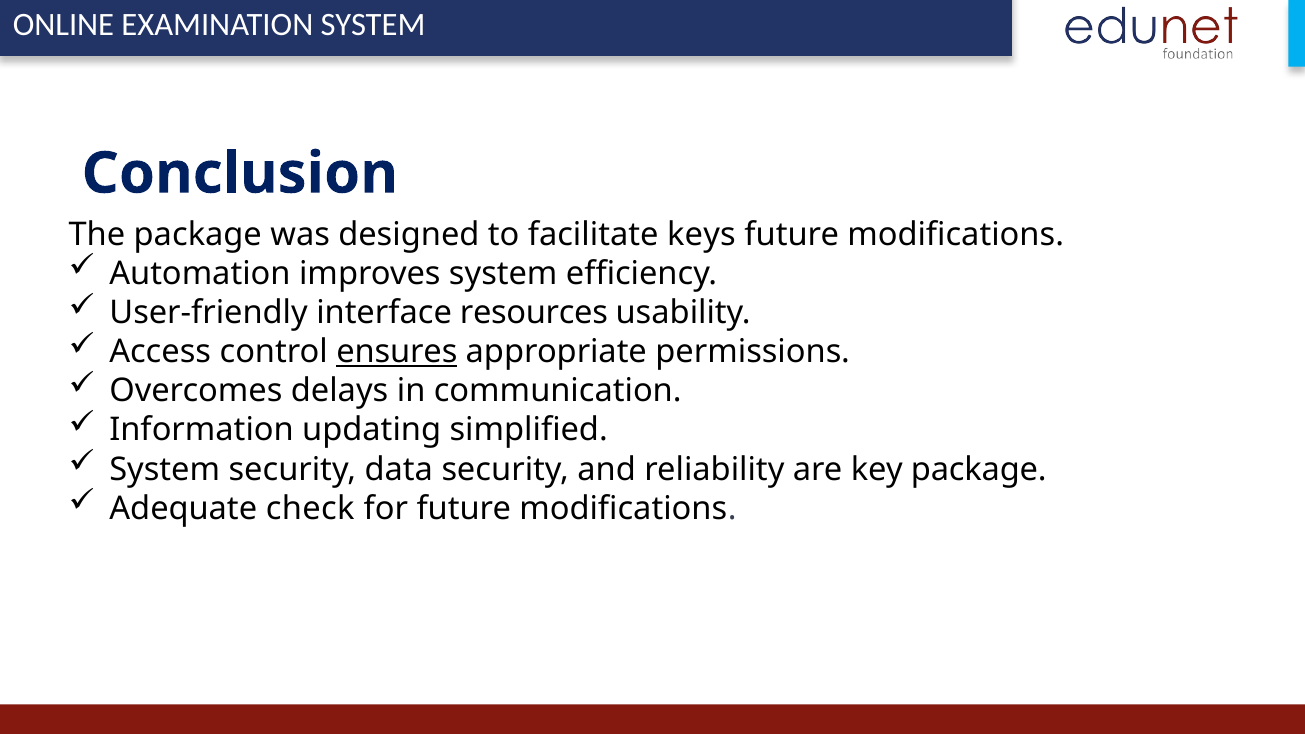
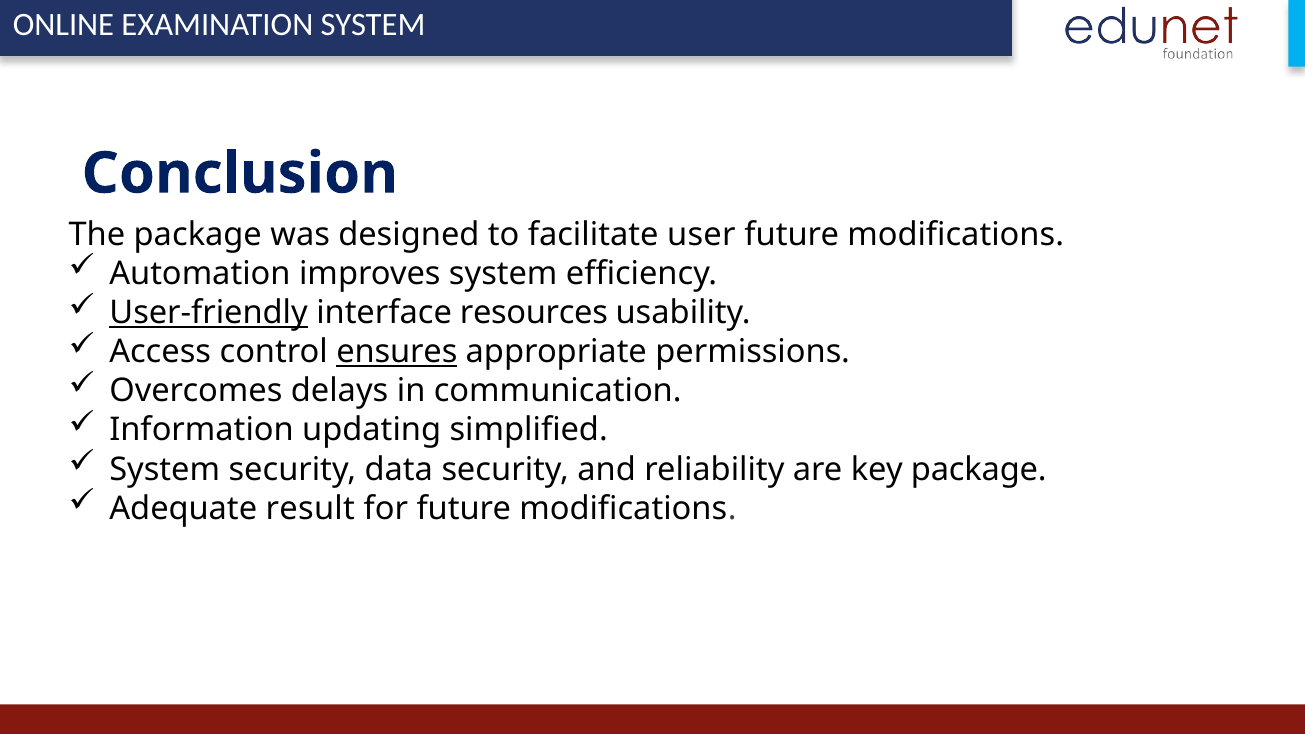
keys: keys -> user
User-friendly underline: none -> present
check: check -> result
